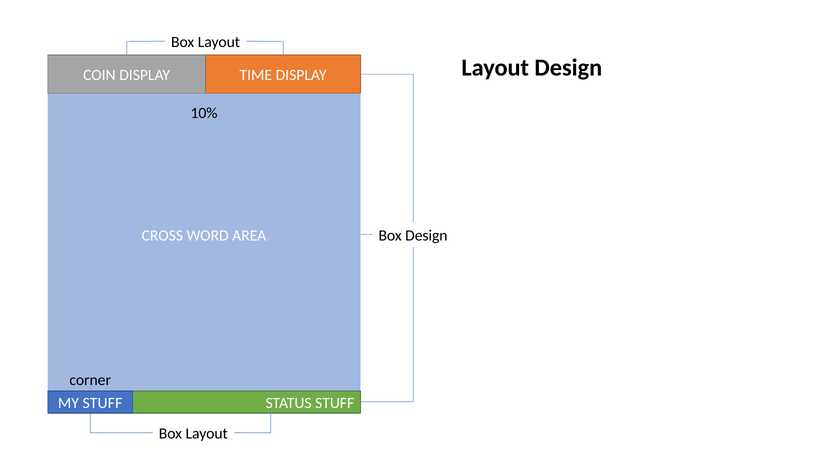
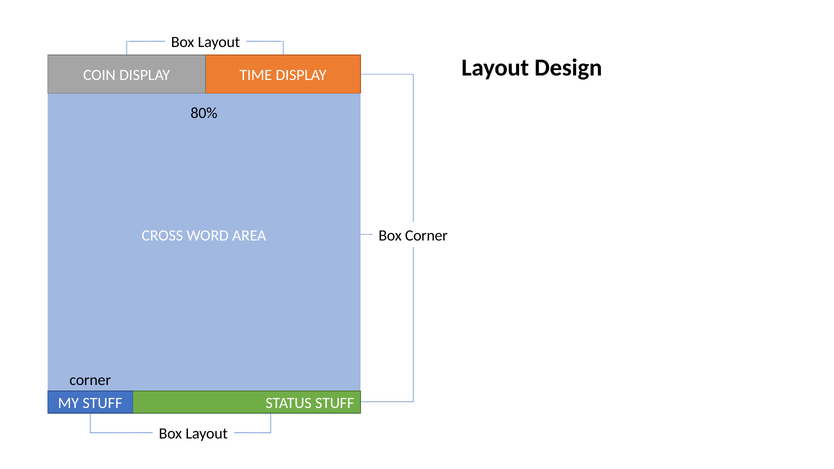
10%: 10% -> 80%
Box Design: Design -> Corner
